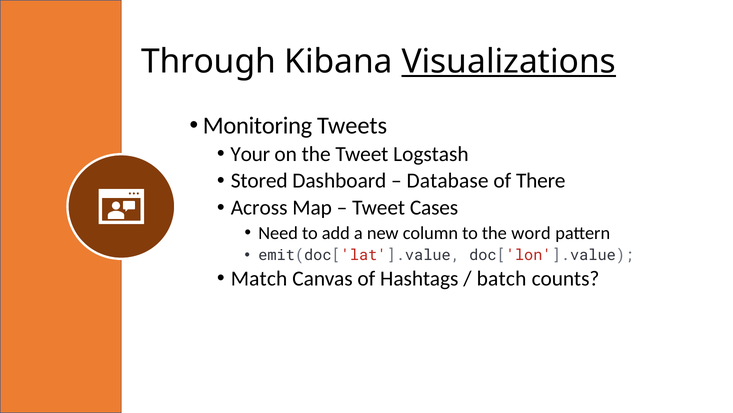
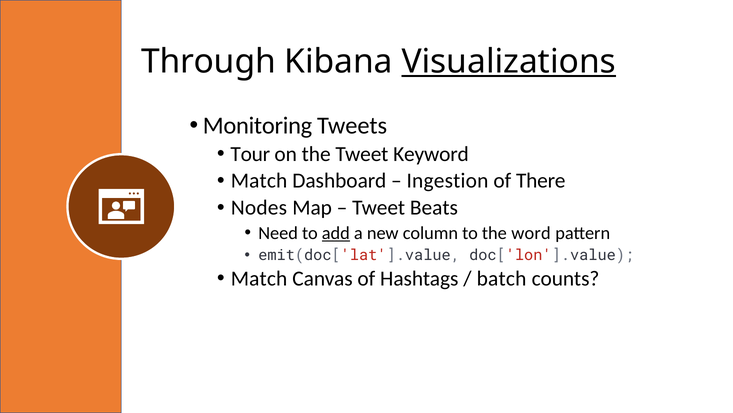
Your: Your -> Tour
Logstash: Logstash -> Keyword
Stored at (259, 181): Stored -> Match
Database: Database -> Ingestion
Across: Across -> Nodes
Cases: Cases -> Beats
add underline: none -> present
